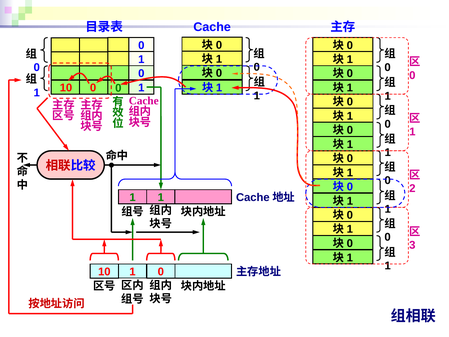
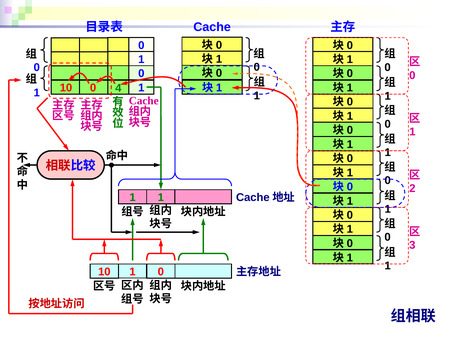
0 0: 0 -> 4
